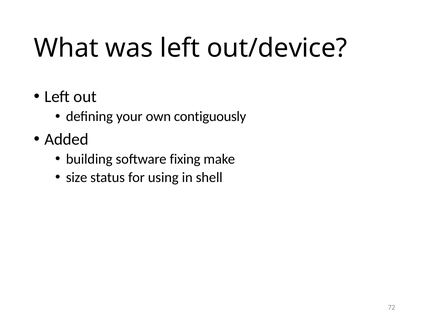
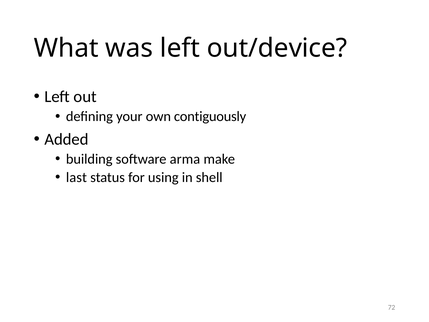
fixing: fixing -> arma
size: size -> last
